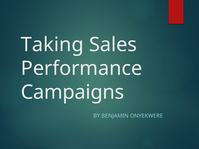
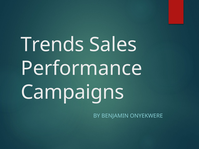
Taking: Taking -> Trends
